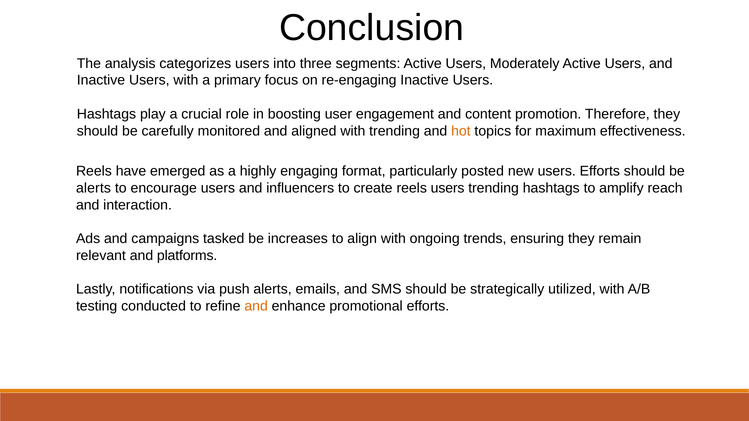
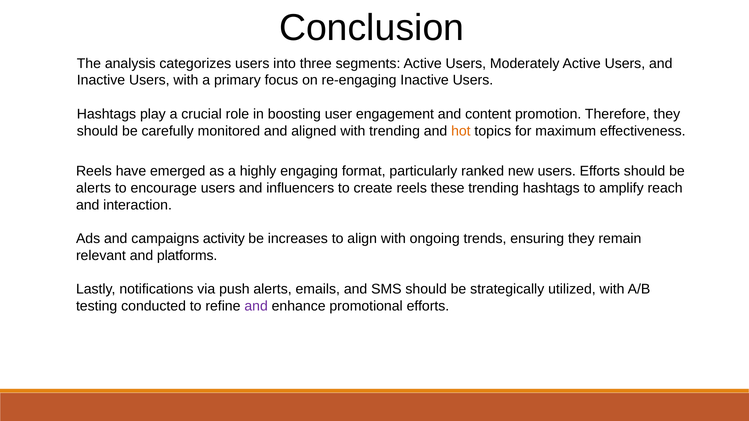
posted: posted -> ranked
reels users: users -> these
tasked: tasked -> activity
and at (256, 306) colour: orange -> purple
